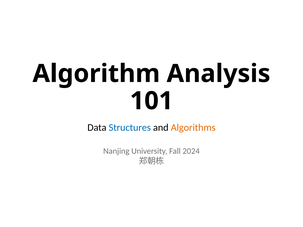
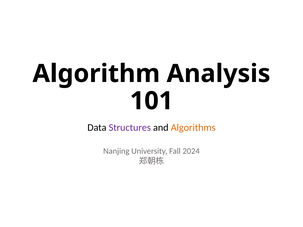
Structures colour: blue -> purple
